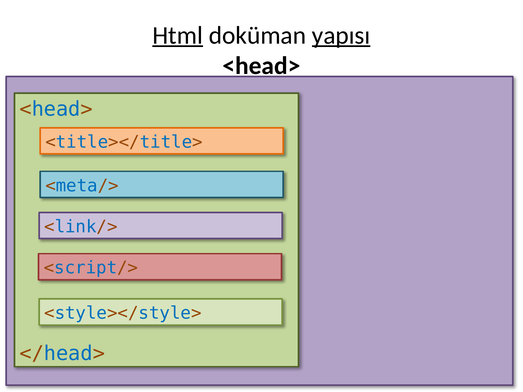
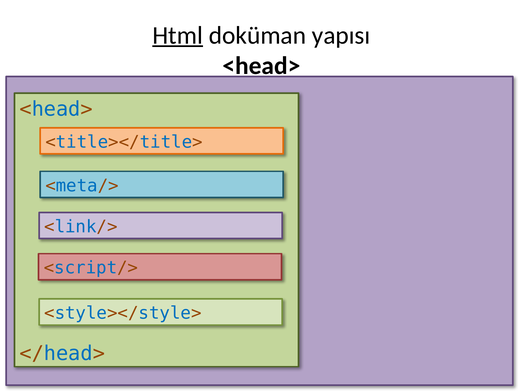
yapısı underline: present -> none
